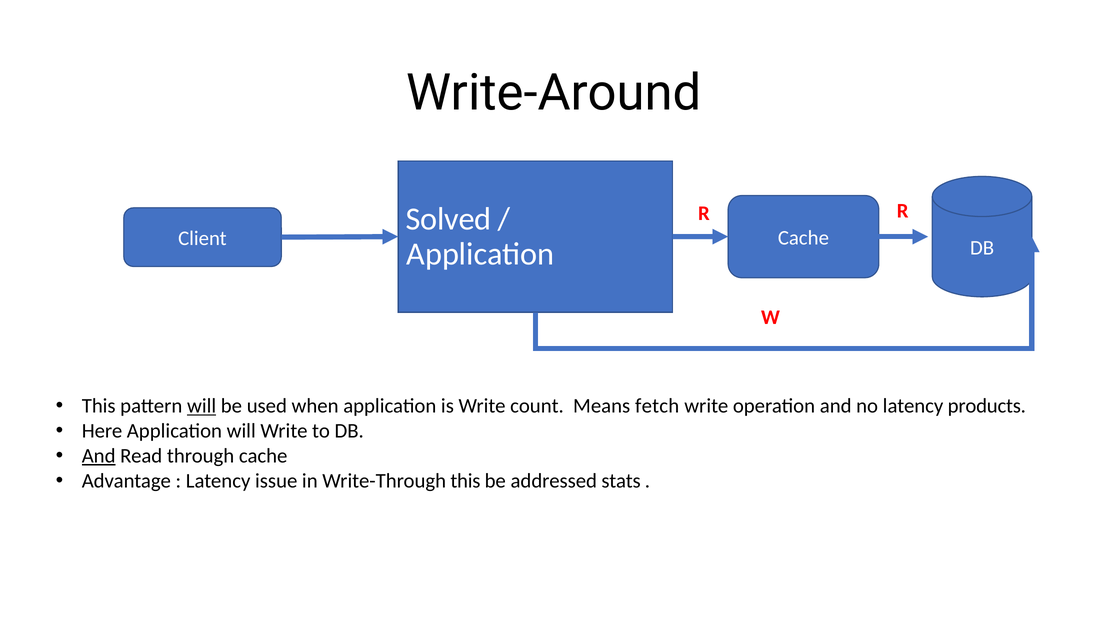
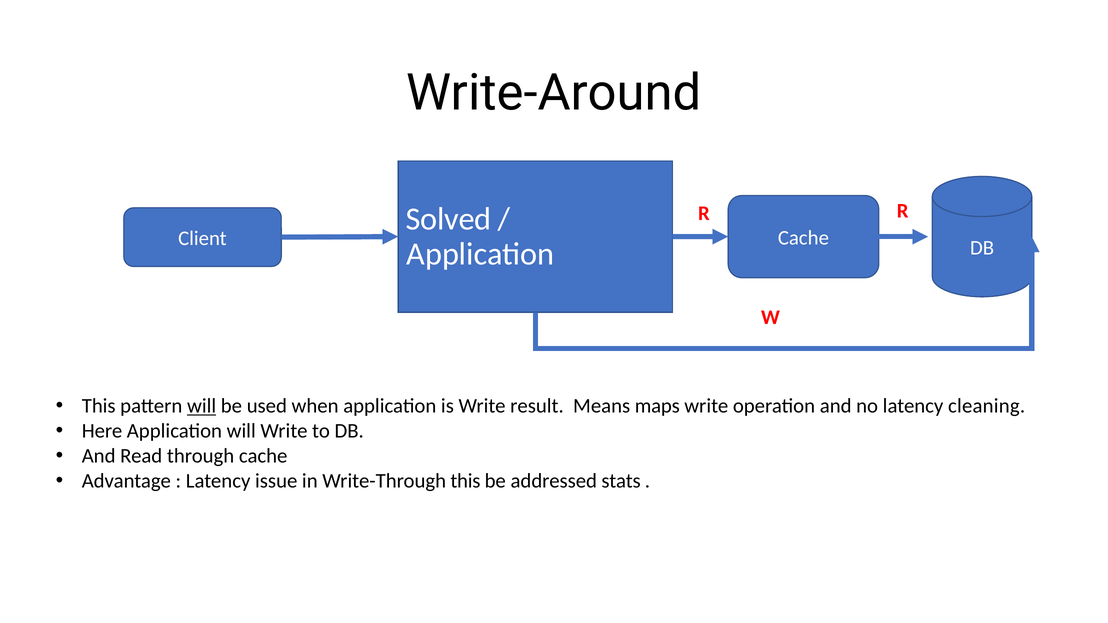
count: count -> result
fetch: fetch -> maps
products: products -> cleaning
And at (99, 456) underline: present -> none
